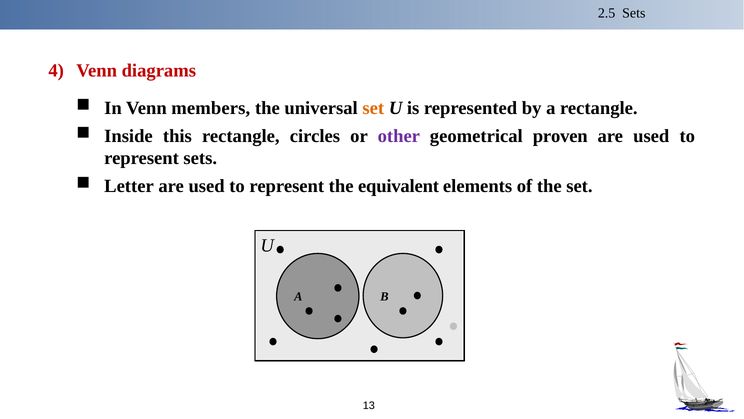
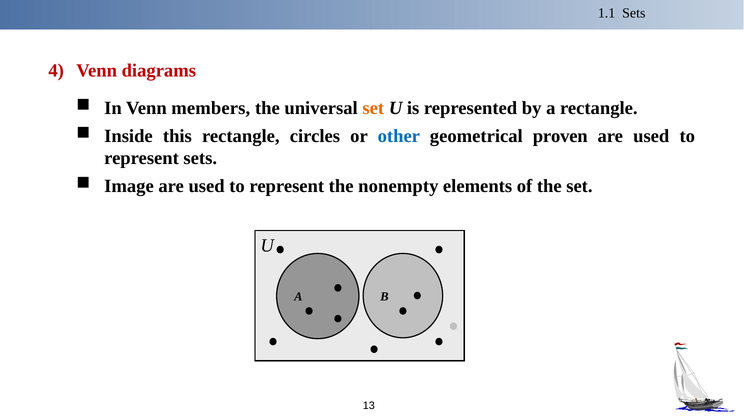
2.5: 2.5 -> 1.1
other colour: purple -> blue
Letter: Letter -> Image
equivalent: equivalent -> nonempty
